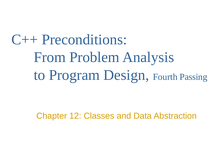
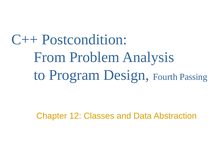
Preconditions: Preconditions -> Postcondition
